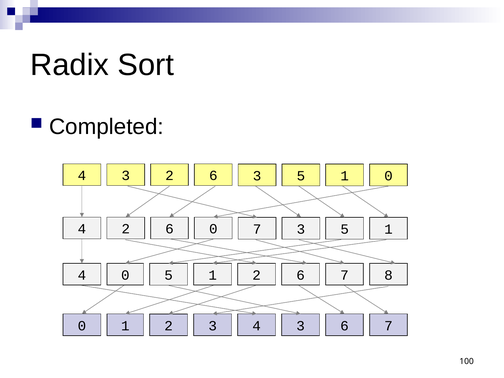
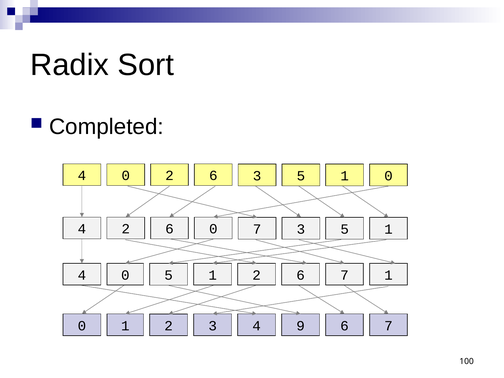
3 at (126, 176): 3 -> 0
7 8: 8 -> 1
0 4 3: 3 -> 9
